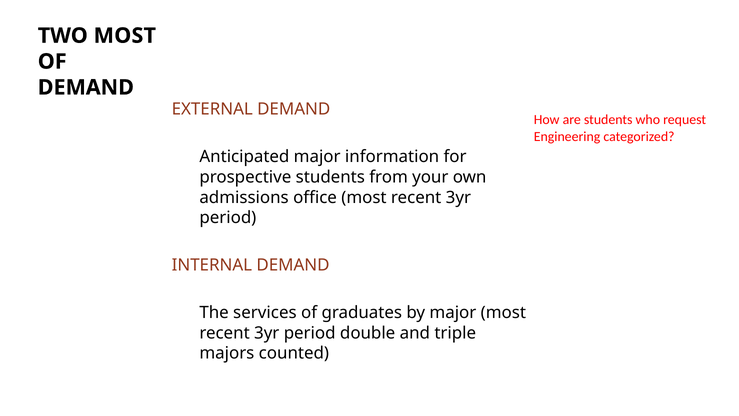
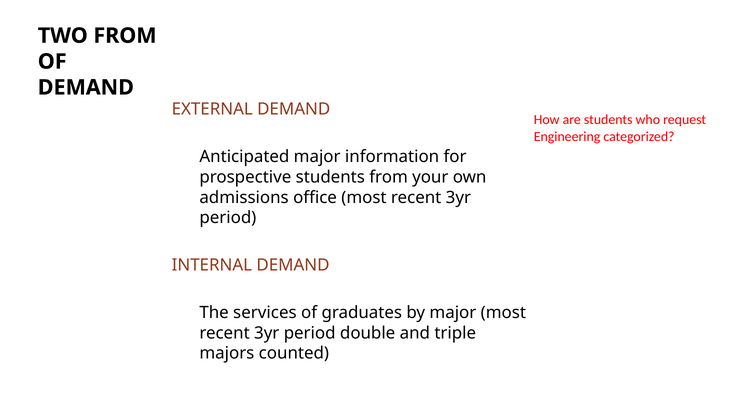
TWO MOST: MOST -> FROM
